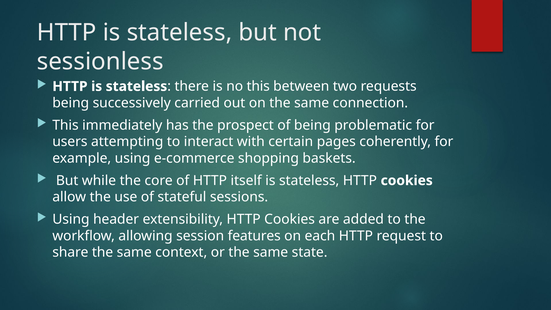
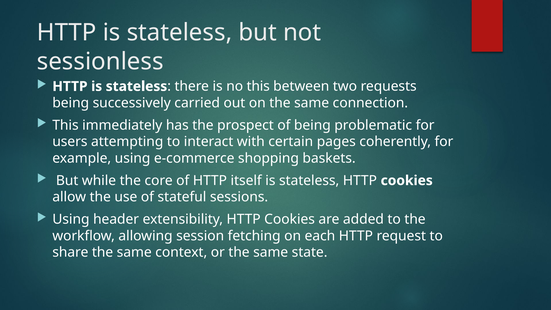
features: features -> fetching
